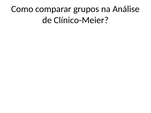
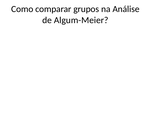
Clínico-Meier: Clínico-Meier -> Algum-Meier
